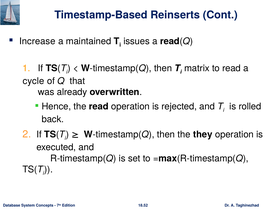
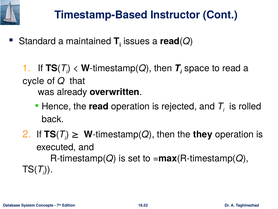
Reinserts: Reinserts -> Instructor
Increase: Increase -> Standard
matrix: matrix -> space
